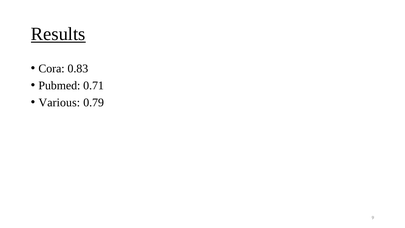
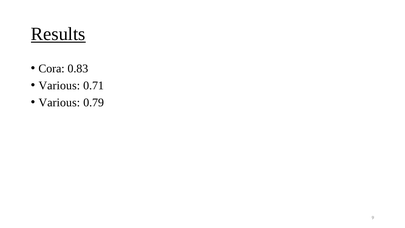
Pubmed at (59, 85): Pubmed -> Various
